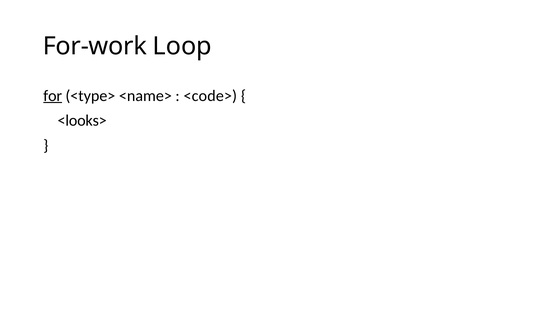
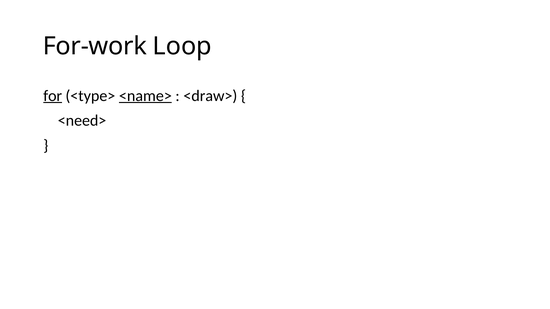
<name> underline: none -> present
<code>: <code> -> <draw>
<looks>: <looks> -> <need>
